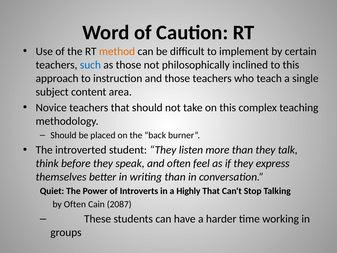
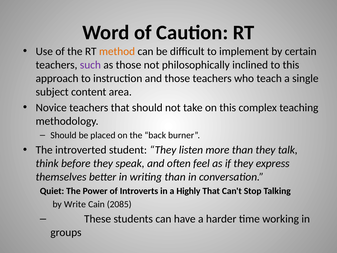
such colour: blue -> purple
by Often: Often -> Write
2087: 2087 -> 2085
